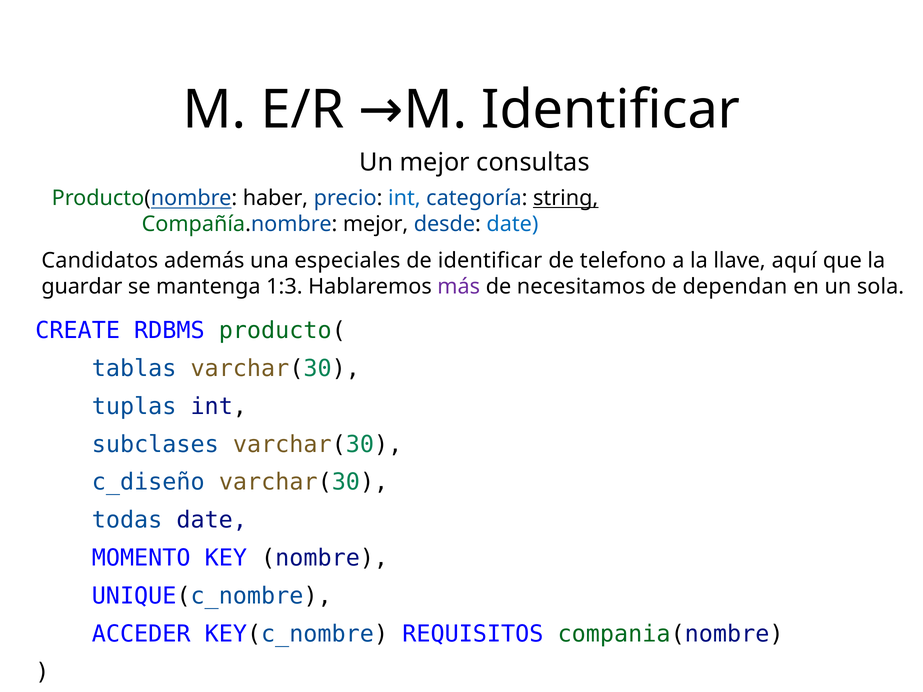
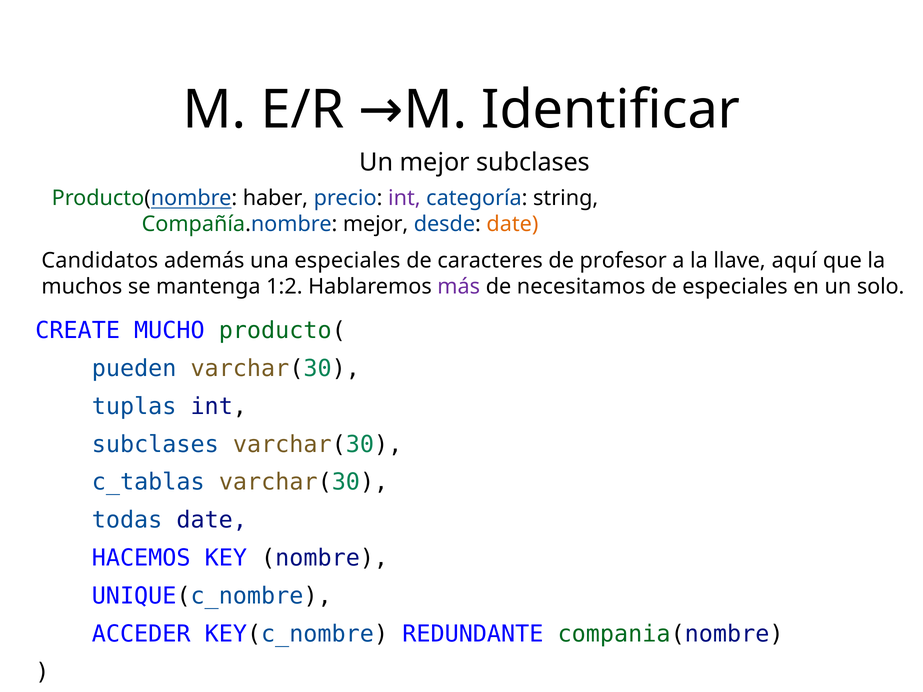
mejor consultas: consultas -> subclases
int at (404, 198) colour: blue -> purple
string underline: present -> none
date at (512, 224) colour: blue -> orange
de identificar: identificar -> caracteres
telefono: telefono -> profesor
guardar: guardar -> muchos
1:3: 1:3 -> 1:2
de dependan: dependan -> especiales
sola: sola -> solo
RDBMS: RDBMS -> MUCHO
tablas: tablas -> pueden
c_diseño: c_diseño -> c_tablas
MOMENTO: MOMENTO -> HACEMOS
REQUISITOS: REQUISITOS -> REDUNDANTE
